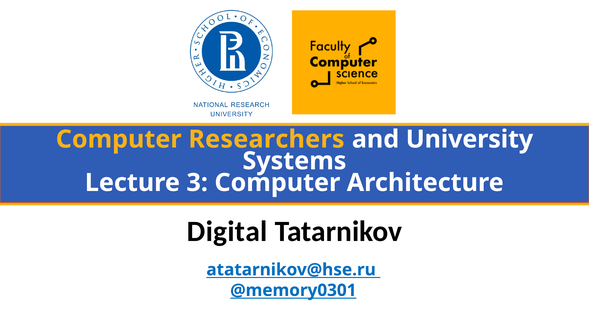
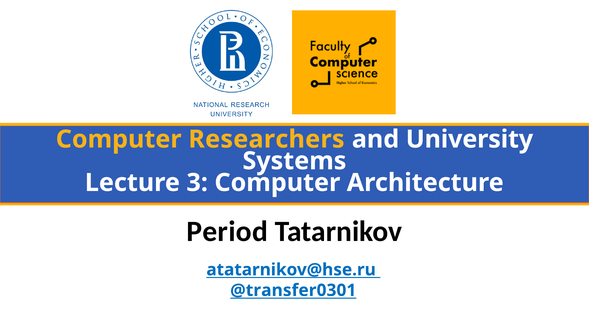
Digital: Digital -> Period
@memory0301: @memory0301 -> @transfer0301
